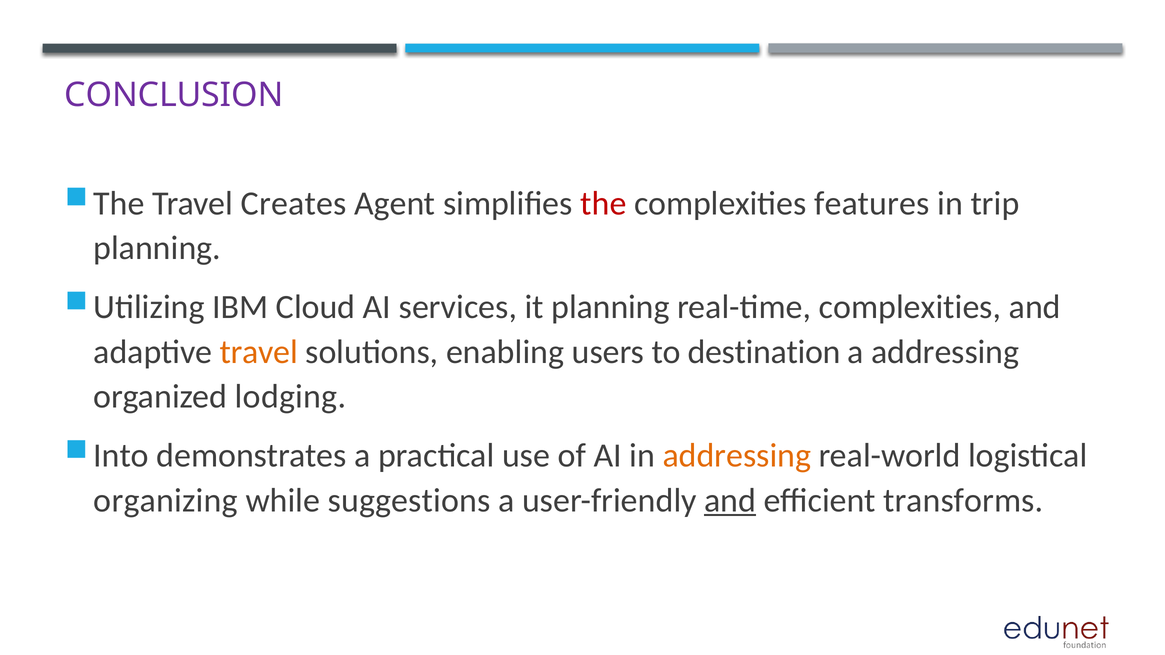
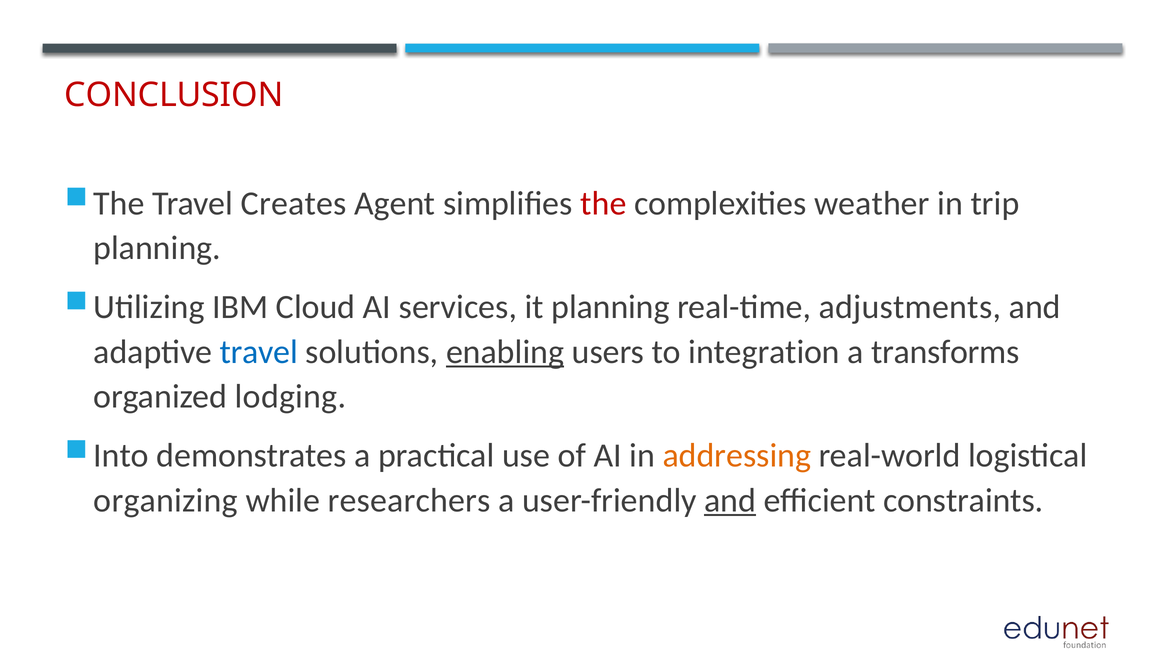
CONCLUSION colour: purple -> red
features: features -> weather
real-time complexities: complexities -> adjustments
travel at (259, 352) colour: orange -> blue
enabling underline: none -> present
destination: destination -> integration
a addressing: addressing -> transforms
suggestions: suggestions -> researchers
transforms: transforms -> constraints
